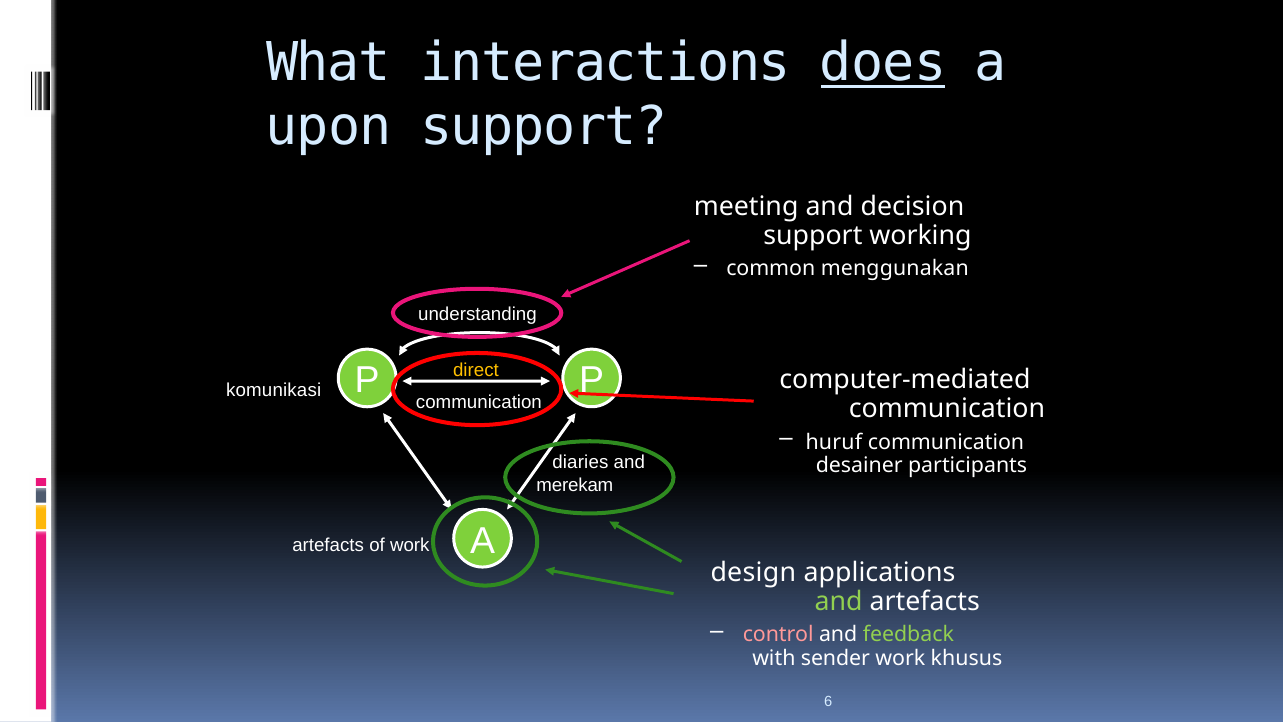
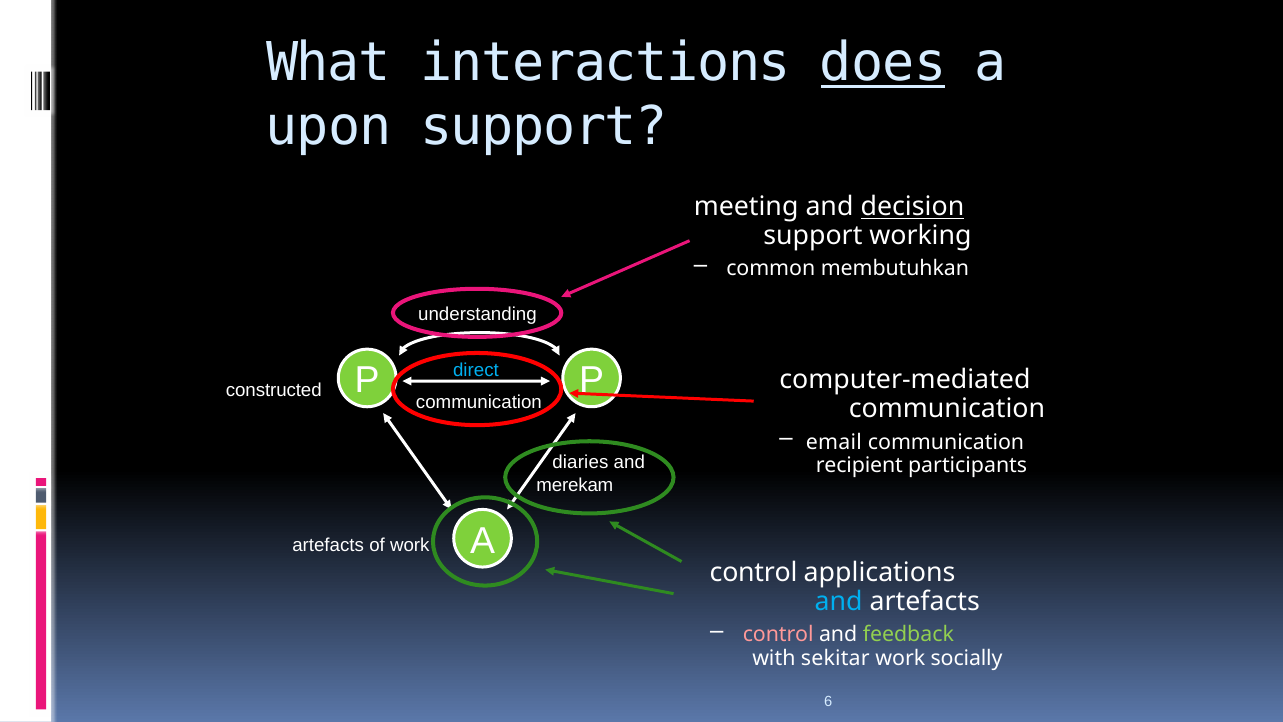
decision at (912, 207) underline: none -> present
menggunakan: menggunakan -> membutuhkan
direct at (476, 370) colour: yellow -> light blue
komunikasi: komunikasi -> constructed
huruf: huruf -> email
desainer: desainer -> recipient
design at (753, 572): design -> control
and at (839, 601) colour: light green -> light blue
sender: sender -> sekitar
khusus: khusus -> socially
